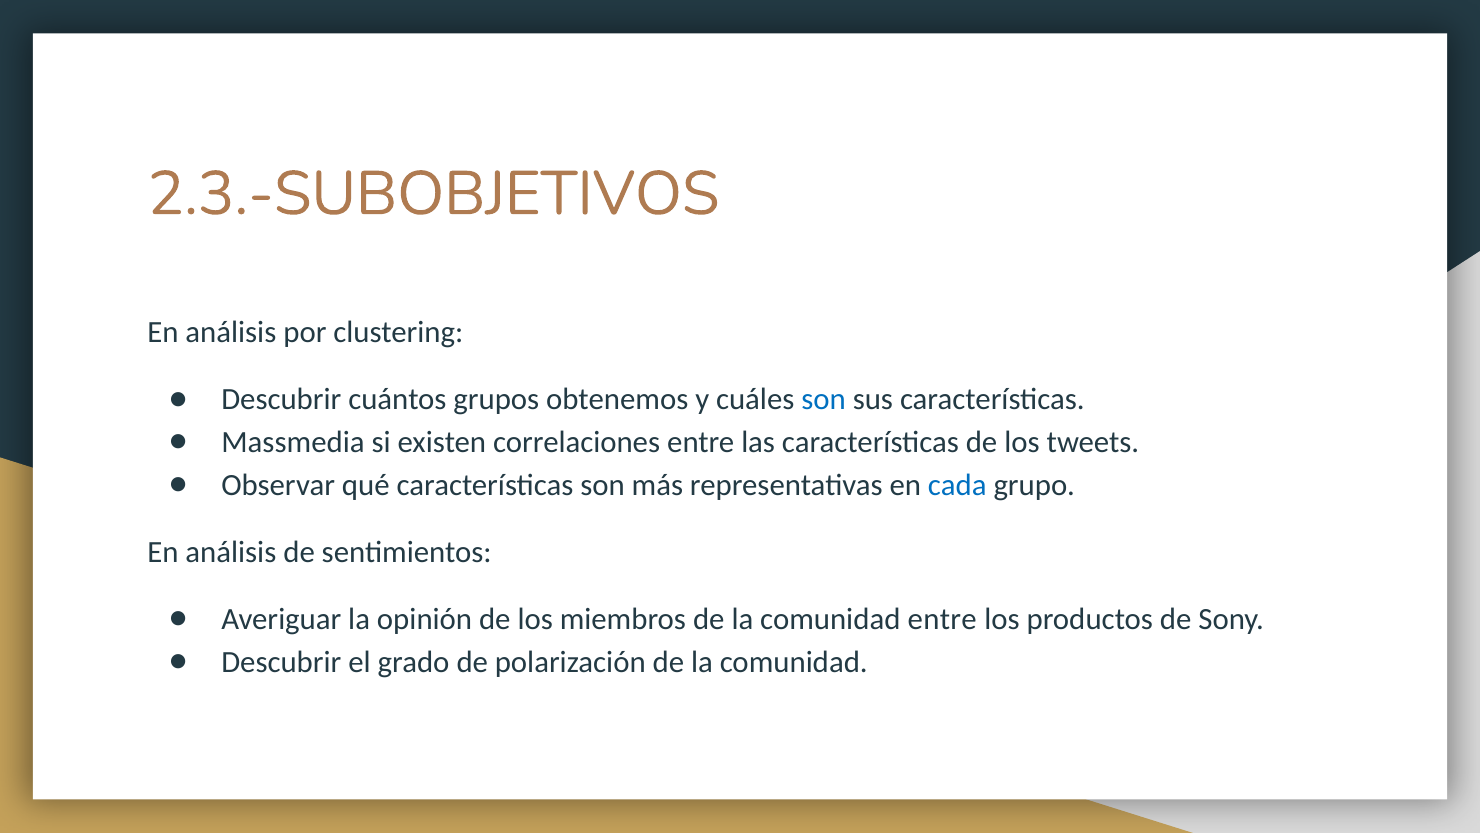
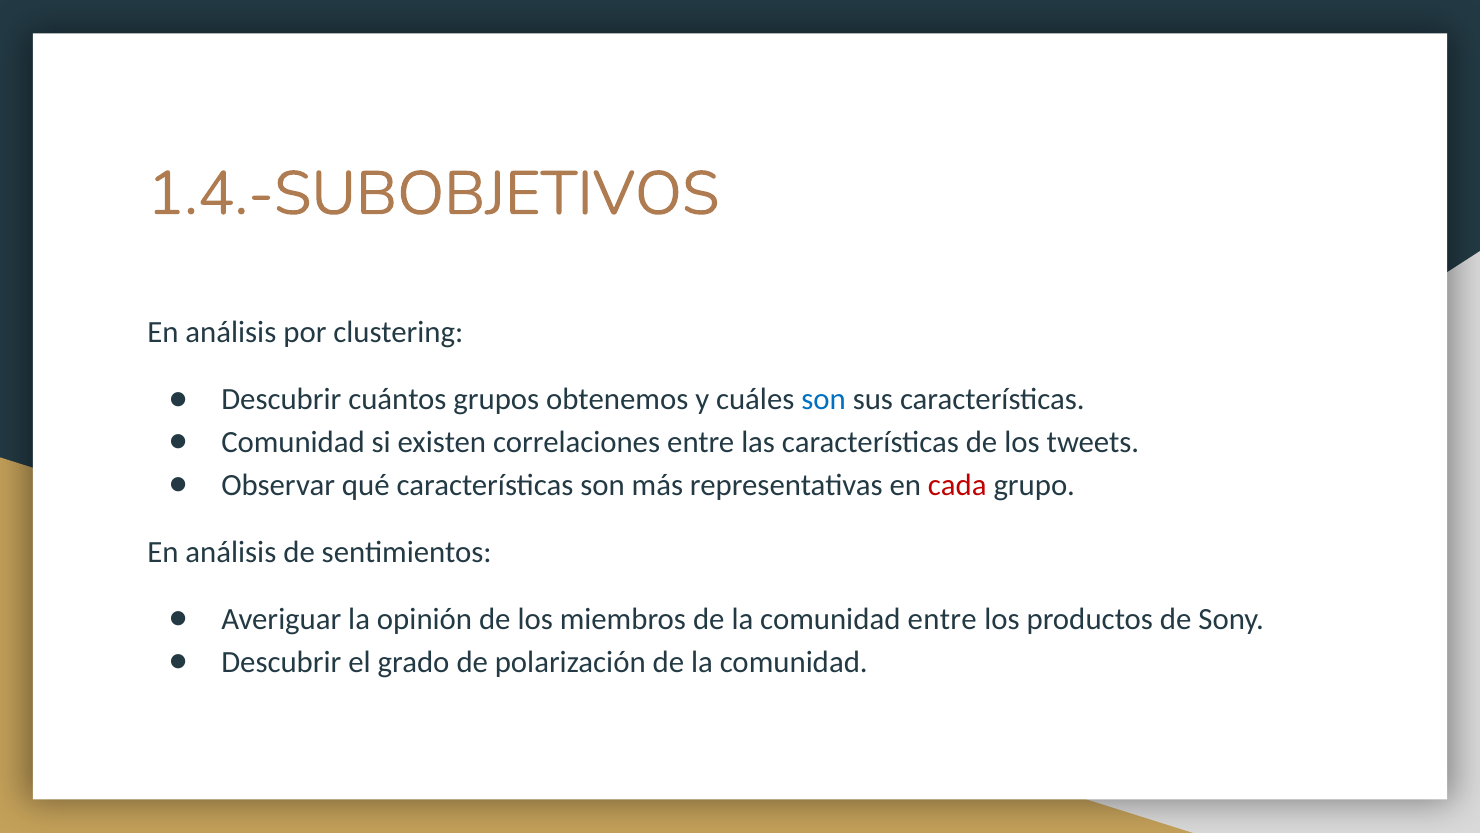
2.3.-SUBOBJETIVOS: 2.3.-SUBOBJETIVOS -> 1.4.-SUBOBJETIVOS
Massmedia at (293, 442): Massmedia -> Comunidad
cada colour: blue -> red
